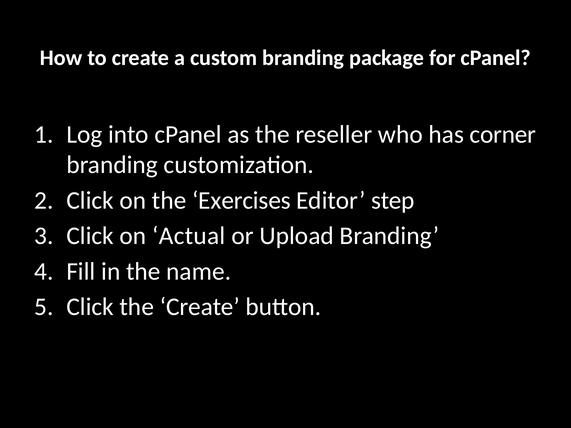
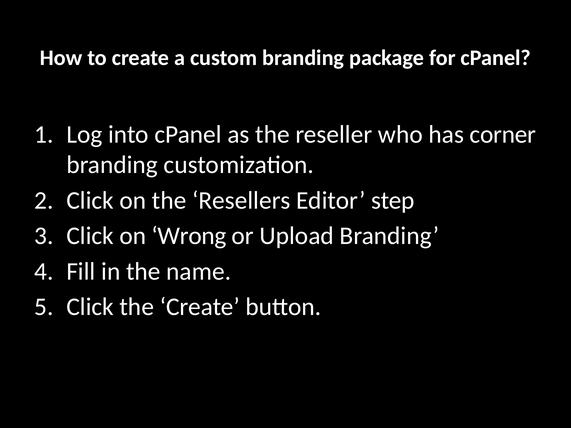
Exercises: Exercises -> Resellers
Actual: Actual -> Wrong
